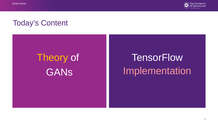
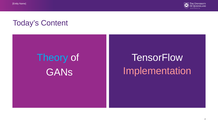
Theory colour: yellow -> light blue
